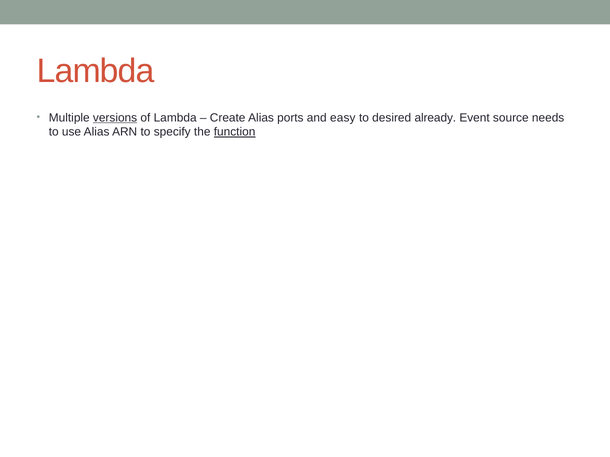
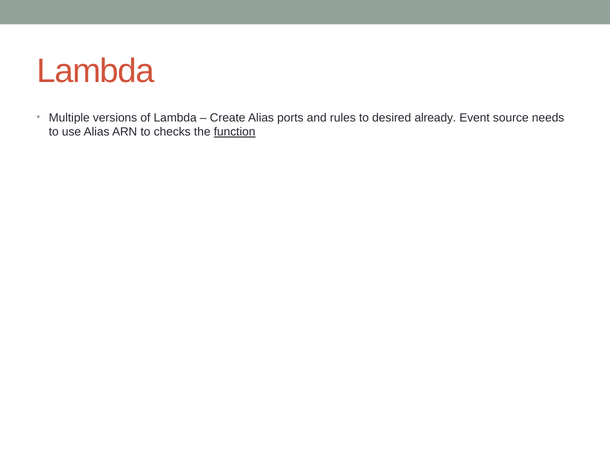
versions underline: present -> none
easy: easy -> rules
specify: specify -> checks
